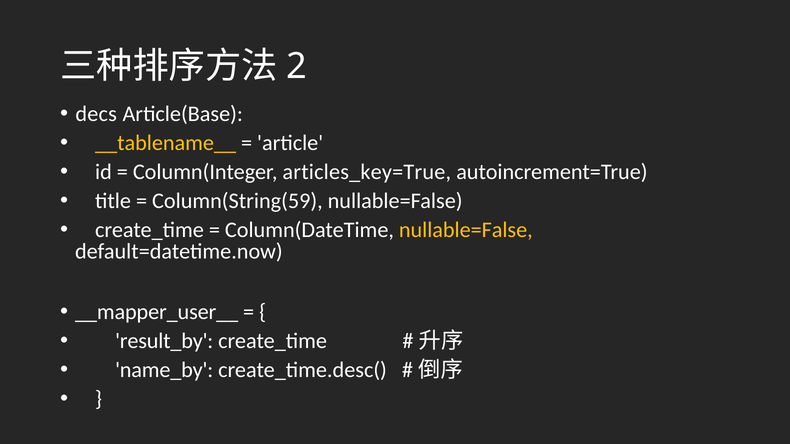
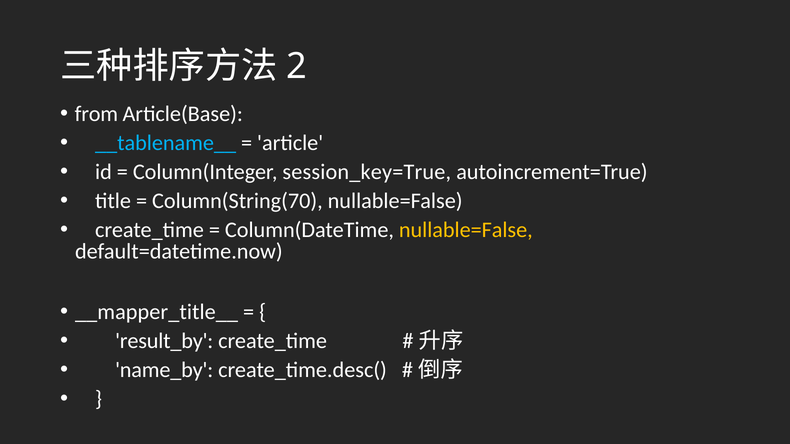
decs: decs -> from
__tablename__ colour: yellow -> light blue
articles_key=True: articles_key=True -> session_key=True
Column(String(59: Column(String(59 -> Column(String(70
__mapper_user__: __mapper_user__ -> __mapper_title__
